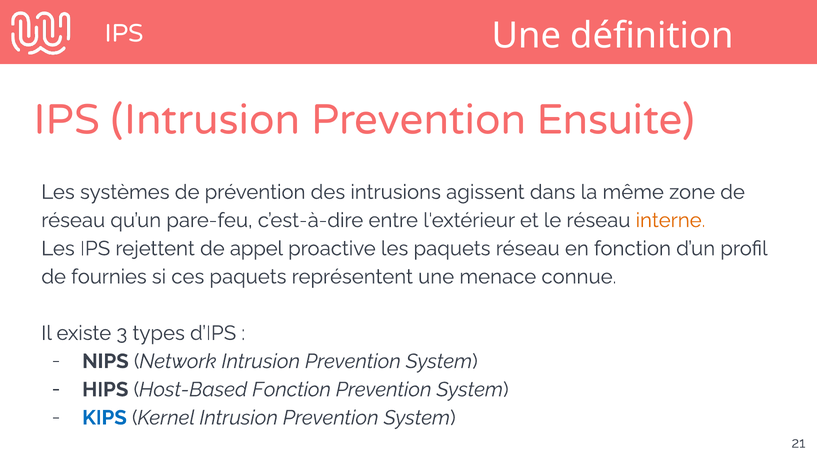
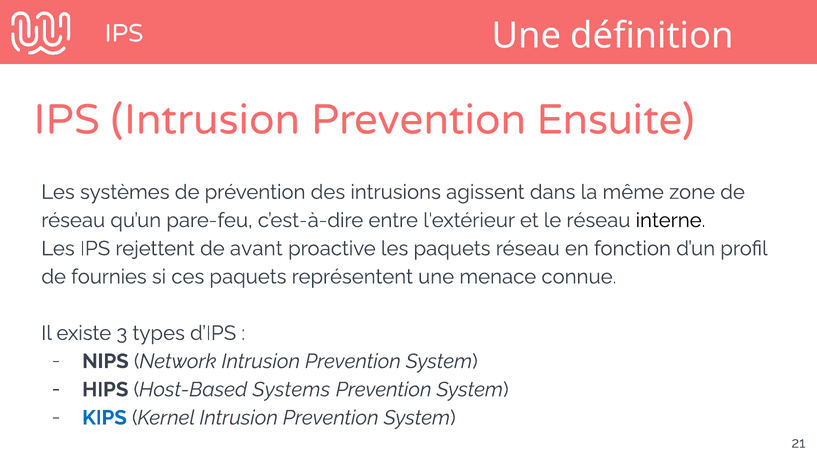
interne colour: orange -> black
appel: appel -> avant
Host-Based Fonction: Fonction -> Systems
